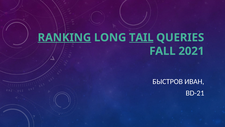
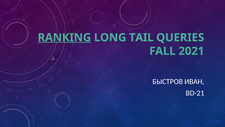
TAIL underline: present -> none
